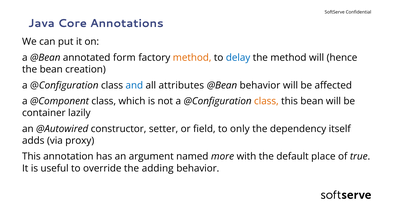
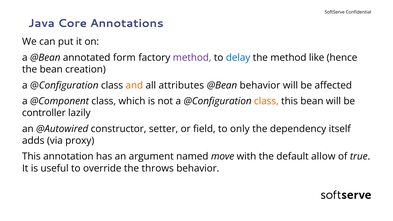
method at (192, 58) colour: orange -> purple
method will: will -> like
and colour: blue -> orange
container: container -> controller
more: more -> move
place: place -> allow
adding: adding -> throws
